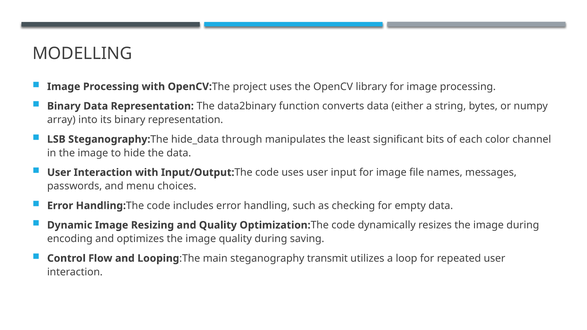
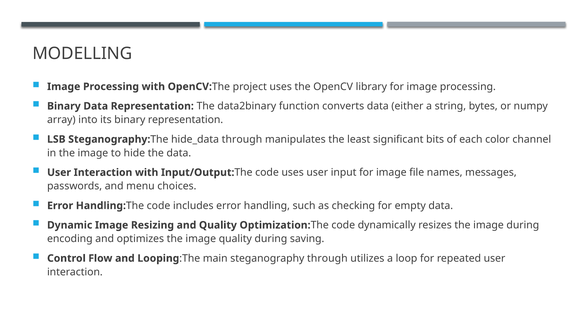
steganography transmit: transmit -> through
